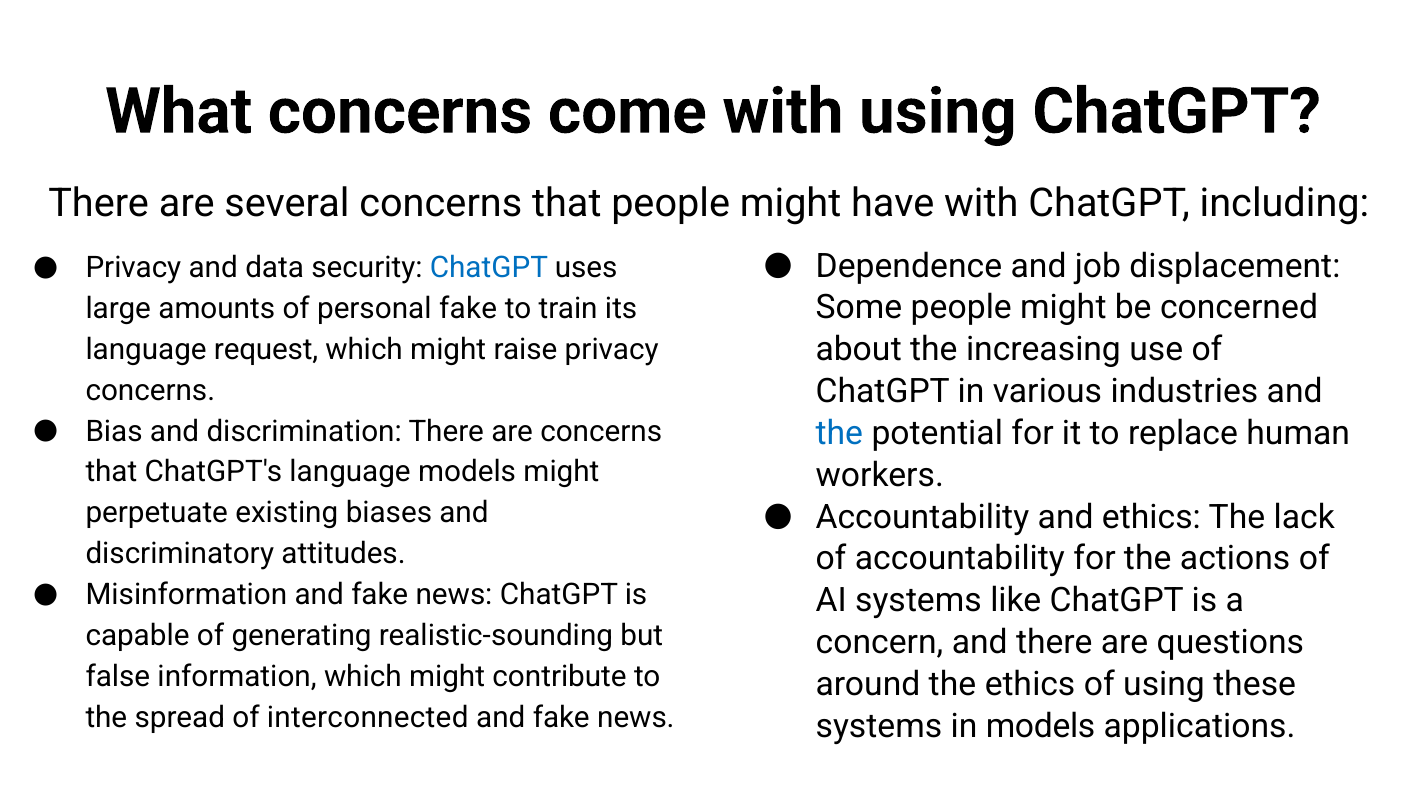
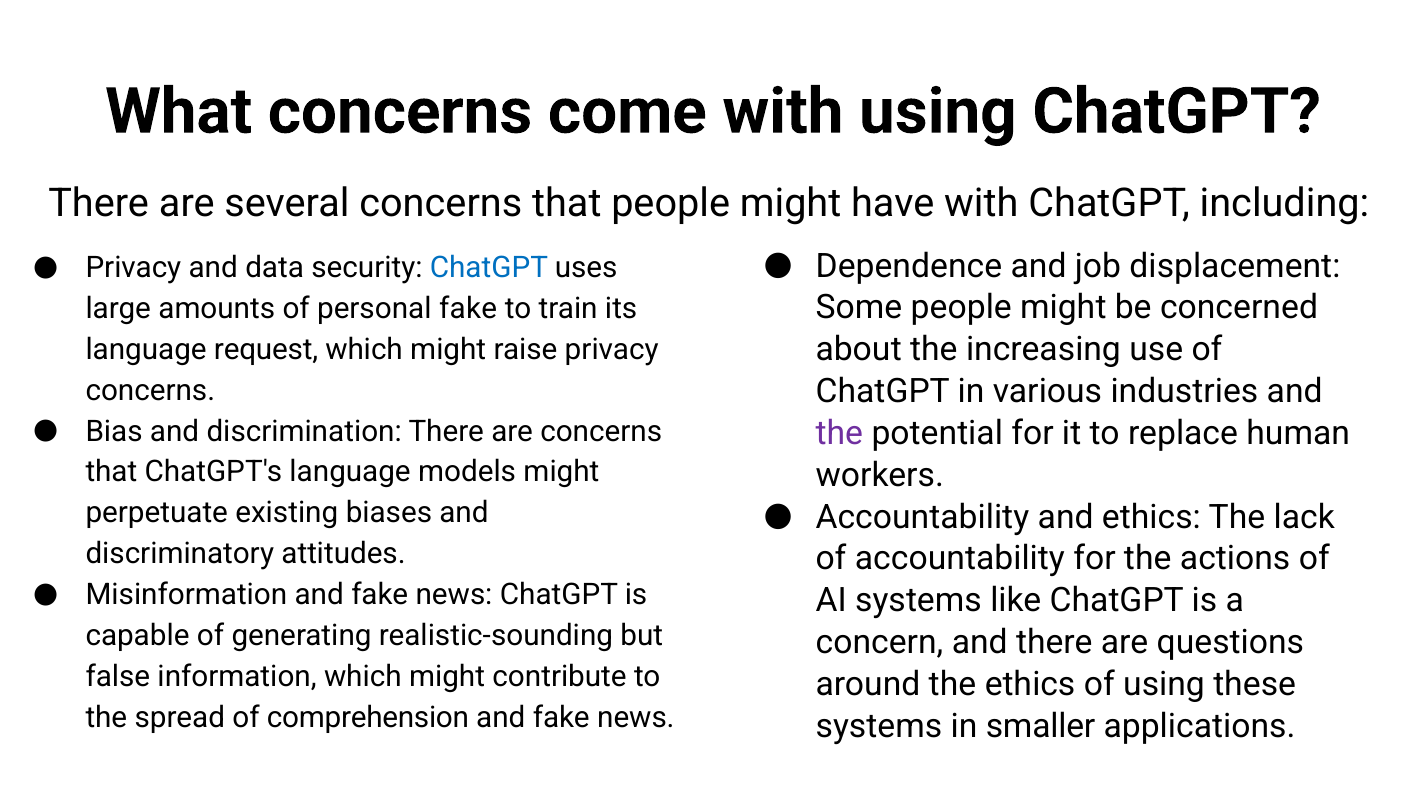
the at (839, 433) colour: blue -> purple
interconnected: interconnected -> comprehension
in models: models -> smaller
